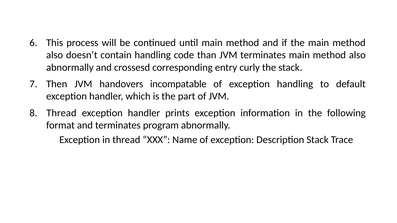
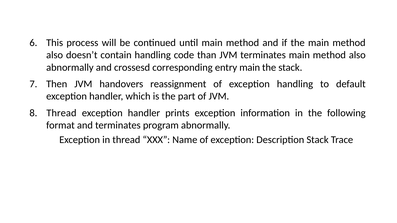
entry curly: curly -> main
incompatable: incompatable -> reassignment
